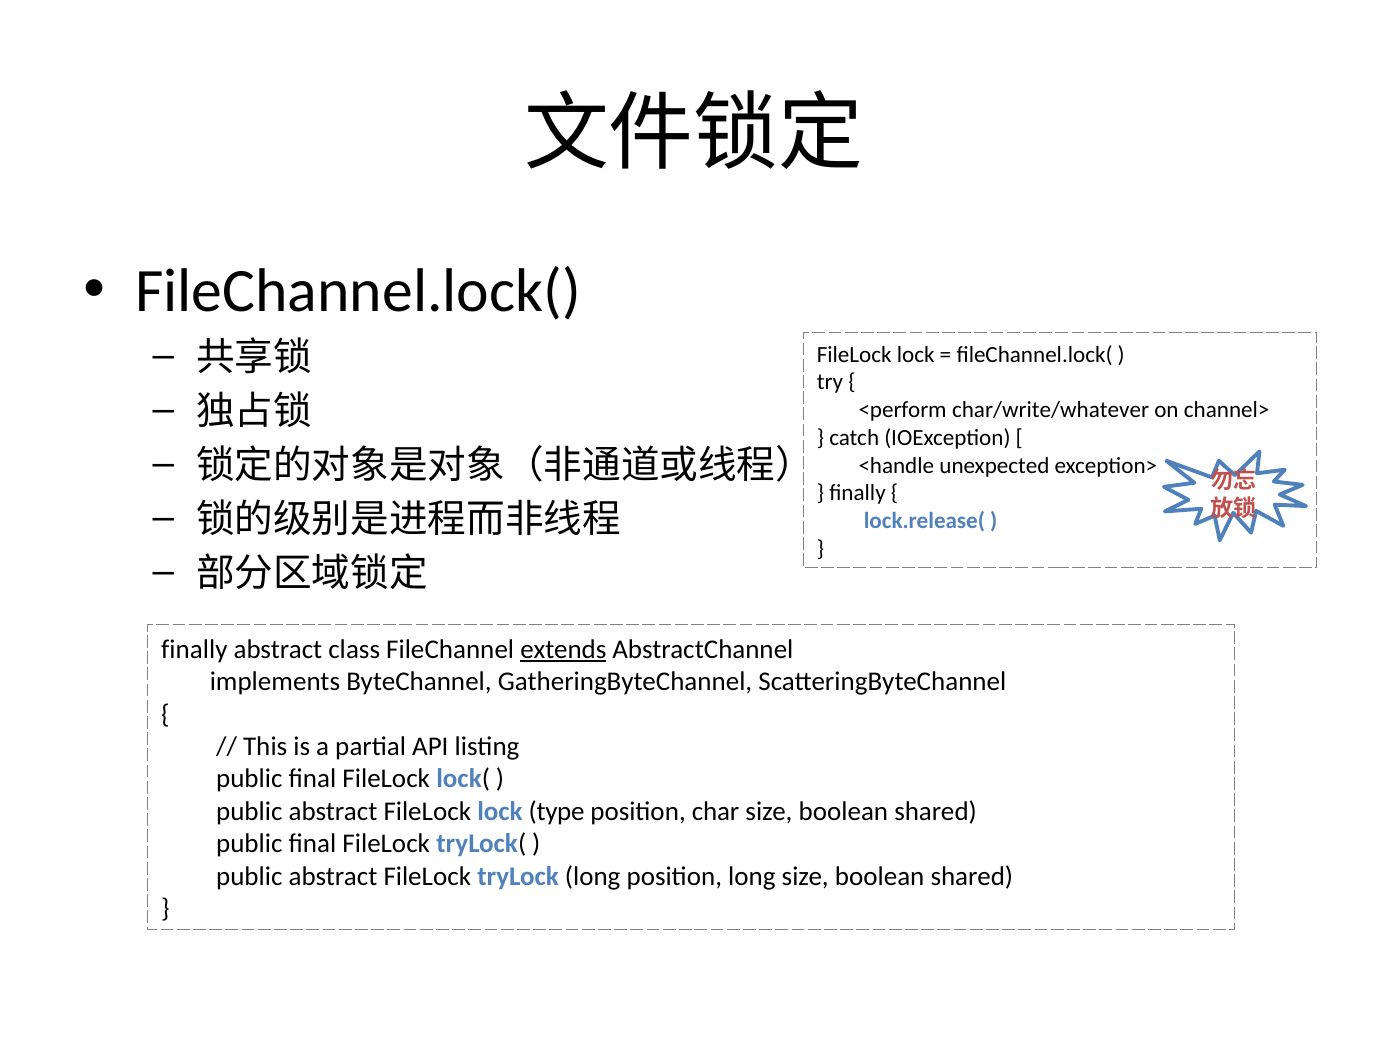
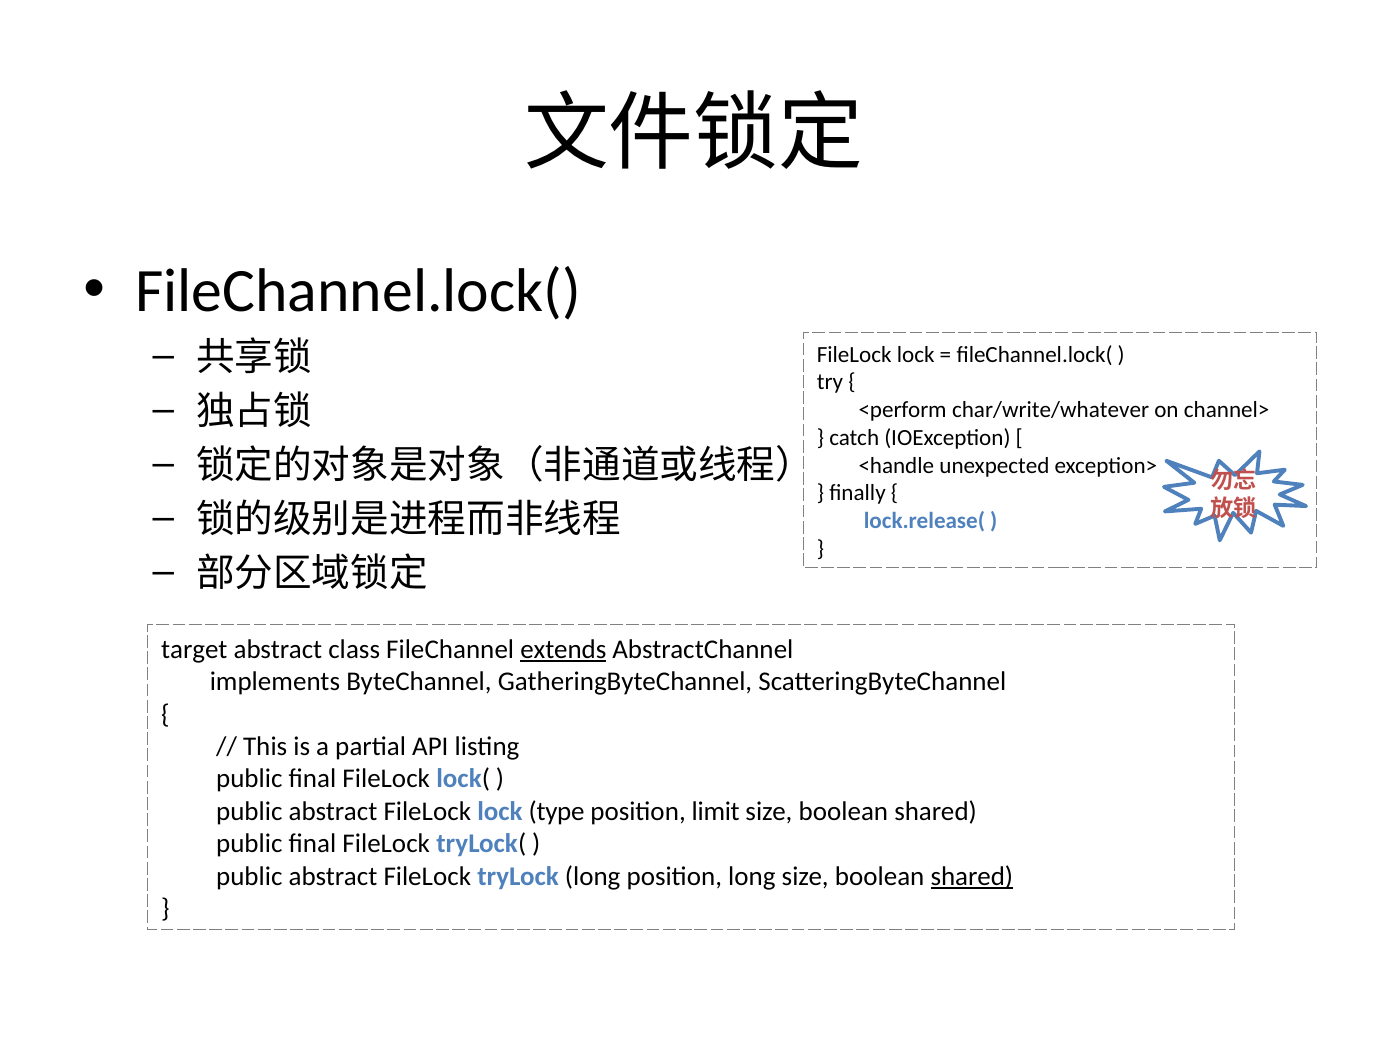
finally at (194, 649): finally -> target
char: char -> limit
shared at (972, 876) underline: none -> present
